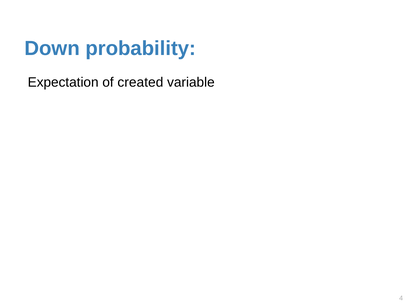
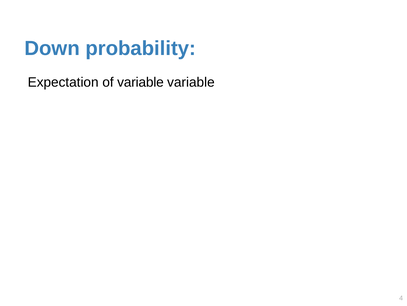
of created: created -> variable
